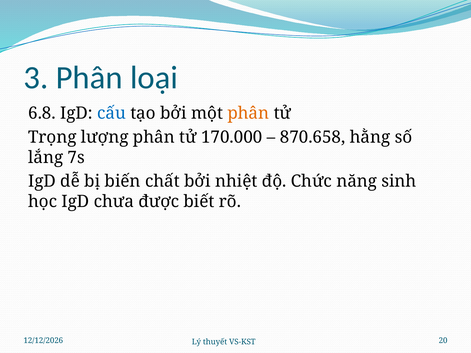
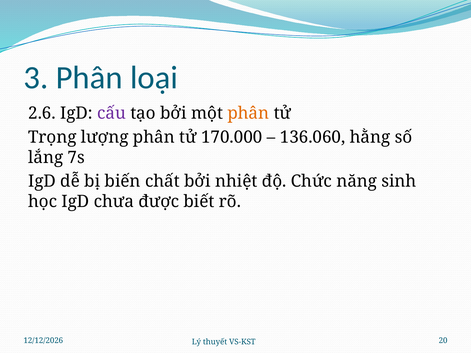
6.8: 6.8 -> 2.6
cấu colour: blue -> purple
870.658: 870.658 -> 136.060
